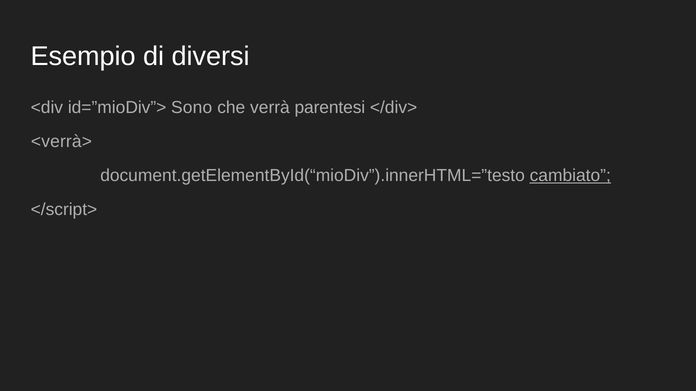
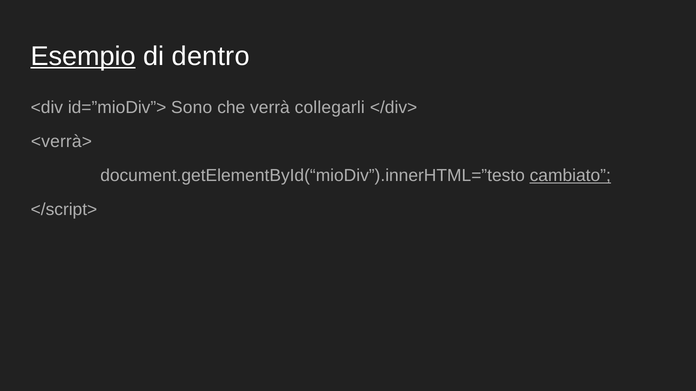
Esempio underline: none -> present
diversi: diversi -> dentro
parentesi: parentesi -> collegarli
